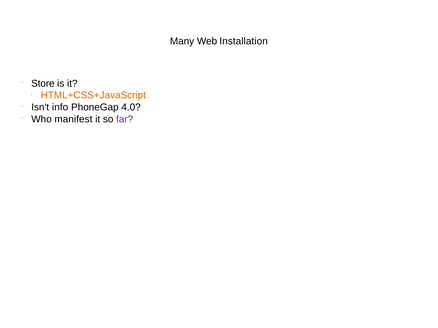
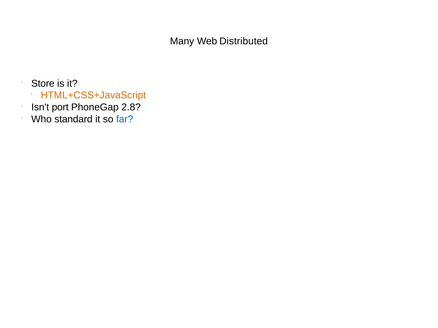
Installation: Installation -> Distributed
info: info -> port
4.0: 4.0 -> 2.8
manifest: manifest -> standard
far colour: purple -> blue
